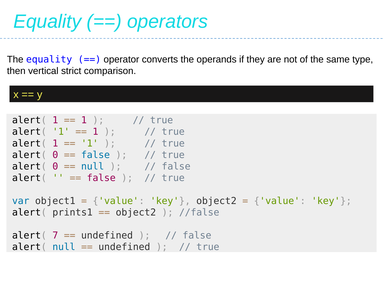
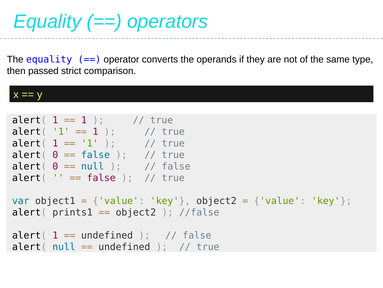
vertical: vertical -> passed
7 at (55, 235): 7 -> 1
